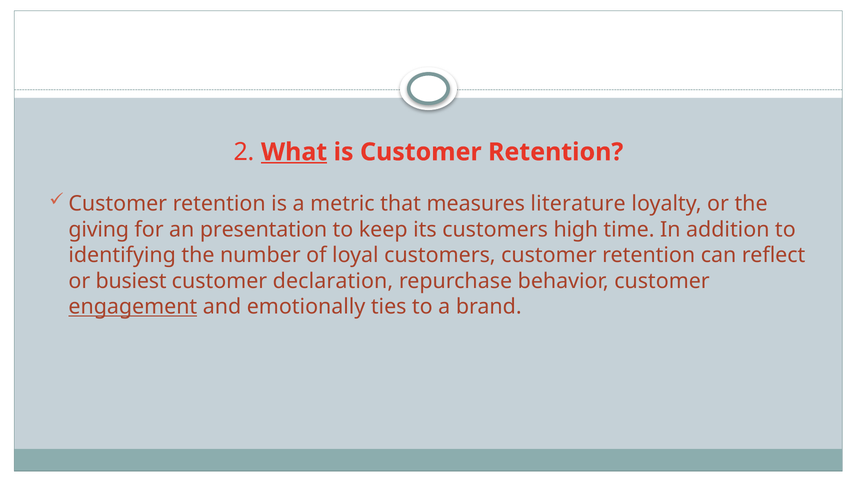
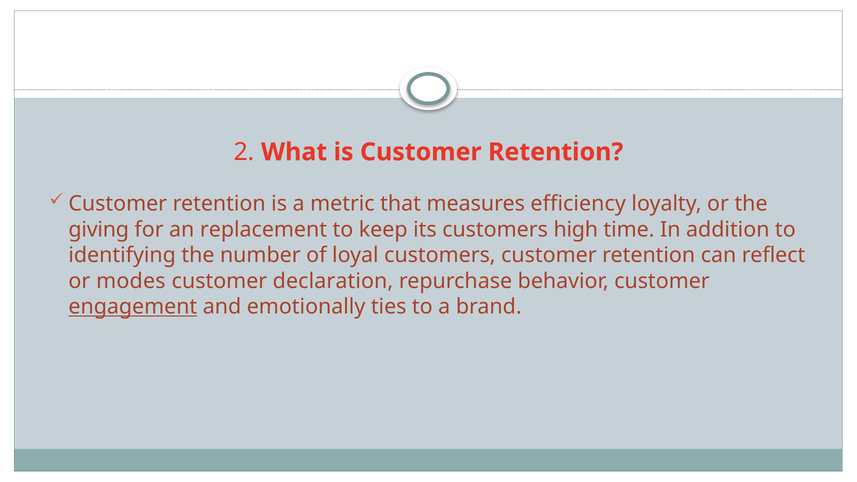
What underline: present -> none
literature: literature -> efficiency
presentation: presentation -> replacement
busiest: busiest -> modes
